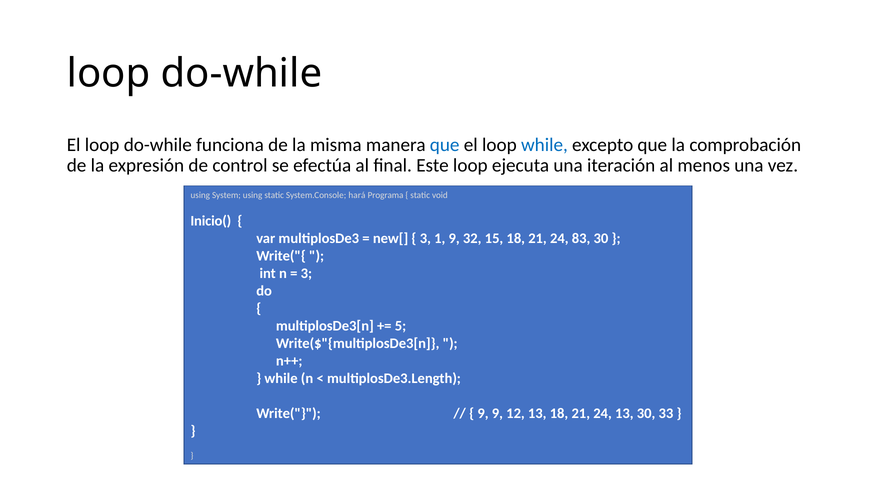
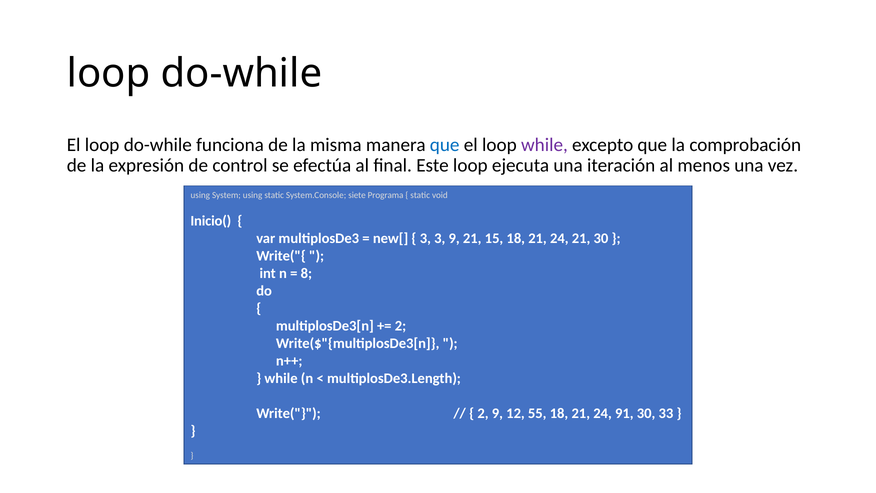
while at (544, 145) colour: blue -> purple
hará: hará -> siete
3 1: 1 -> 3
9 32: 32 -> 21
24 83: 83 -> 21
3 at (306, 273): 3 -> 8
5 at (401, 326): 5 -> 2
9 at (483, 413): 9 -> 2
12 13: 13 -> 55
24 13: 13 -> 91
